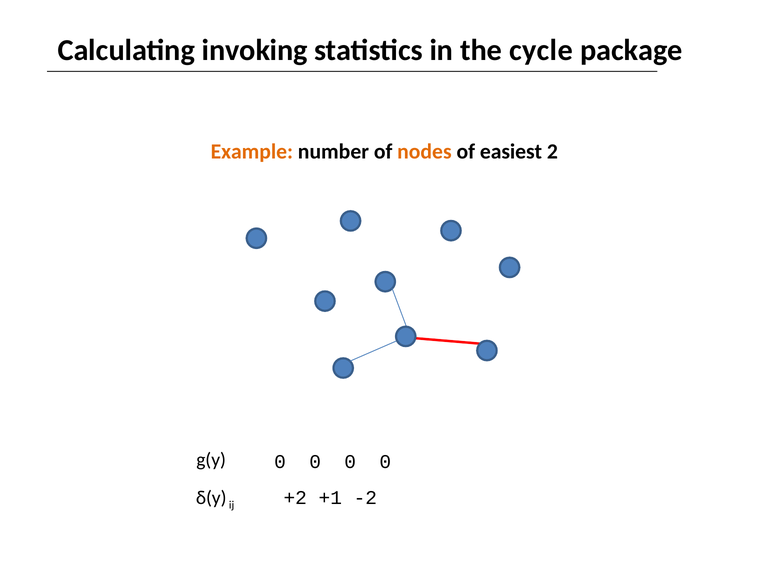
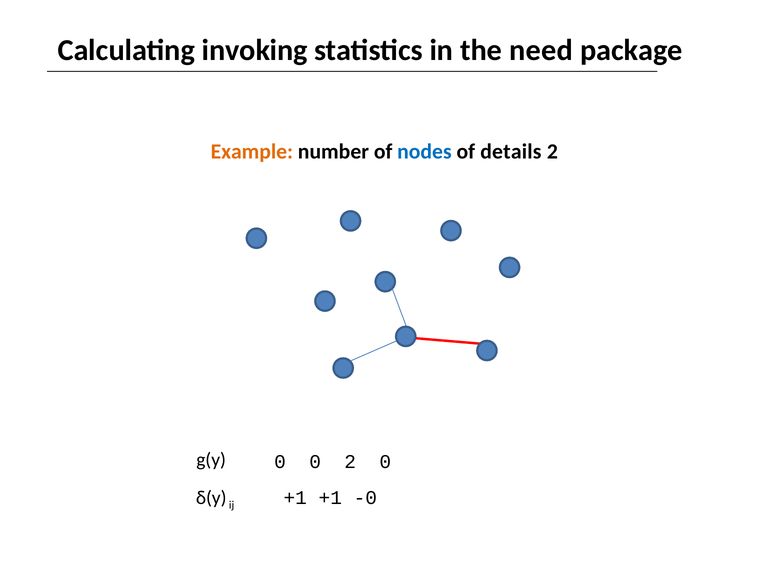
cycle: cycle -> need
nodes colour: orange -> blue
easiest: easiest -> details
0 at (350, 462): 0 -> 2
+2 at (295, 498): +2 -> +1
-2: -2 -> -0
